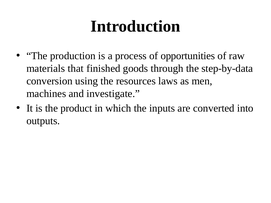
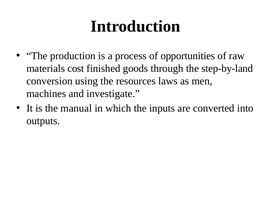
that: that -> cost
step-by-data: step-by-data -> step-by-land
product: product -> manual
